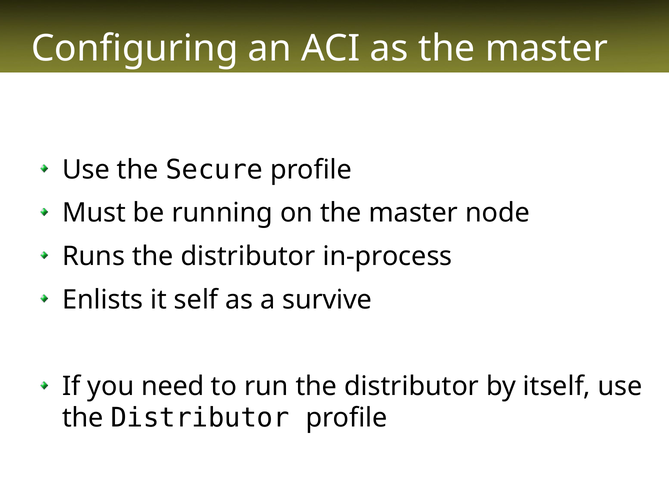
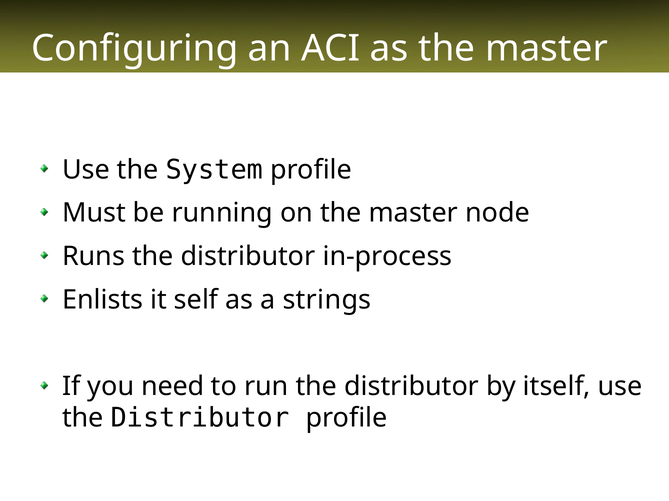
Secure: Secure -> System
survive: survive -> strings
